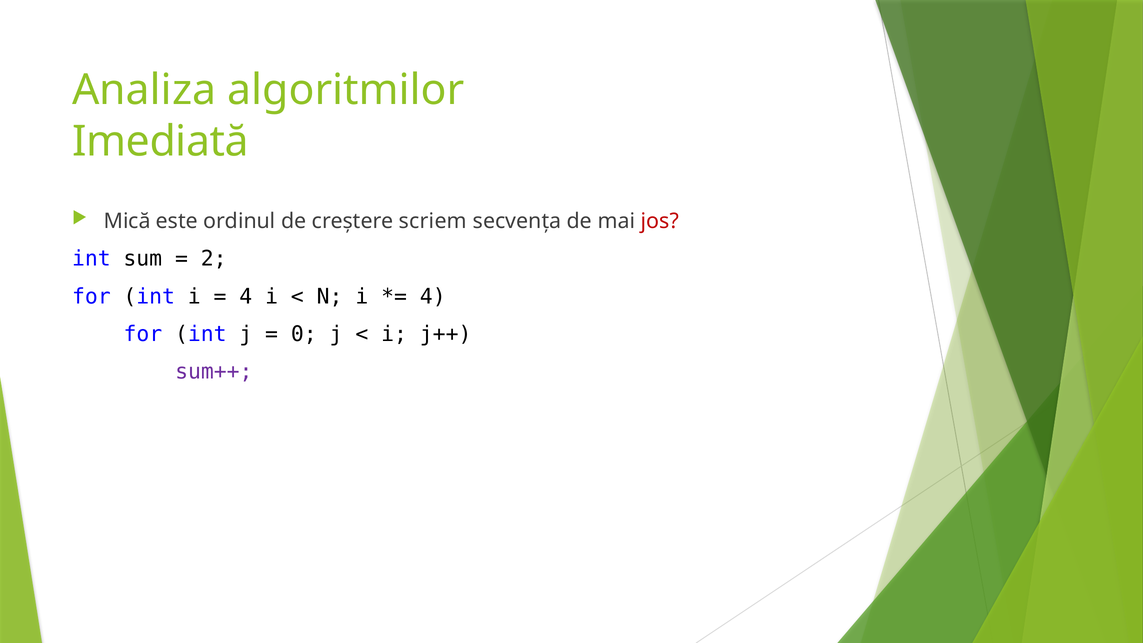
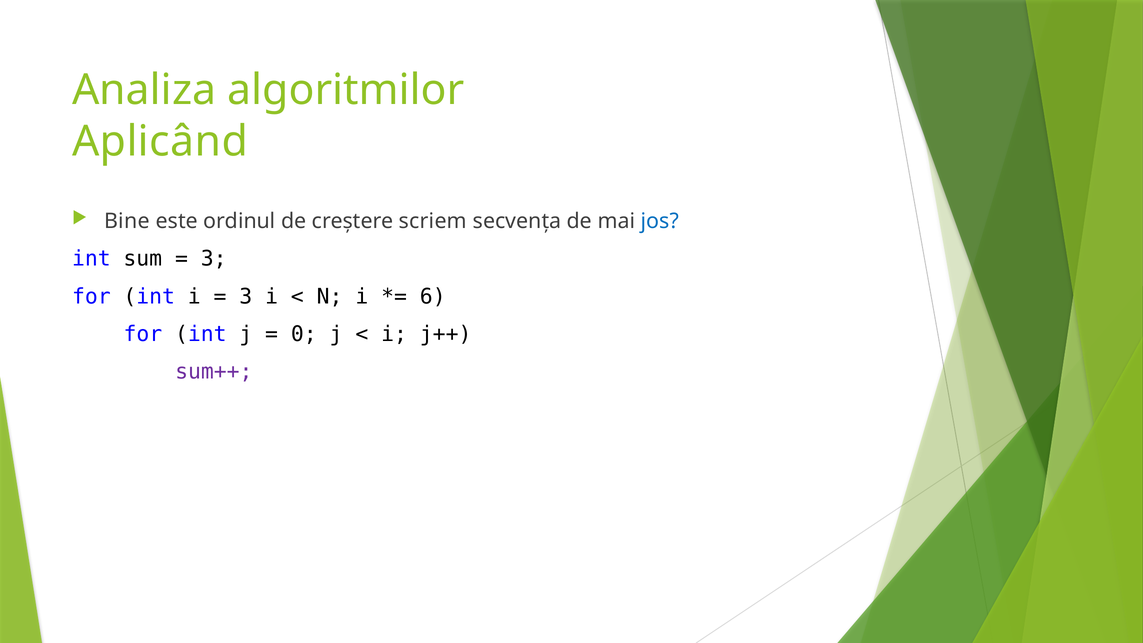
Imediată: Imediată -> Aplicând
Mică: Mică -> Bine
jos colour: red -> blue
2 at (214, 259): 2 -> 3
4 at (246, 296): 4 -> 3
4 at (433, 296): 4 -> 6
